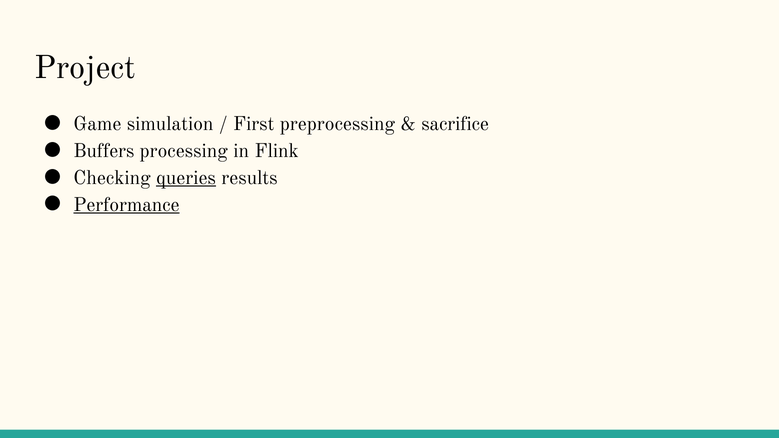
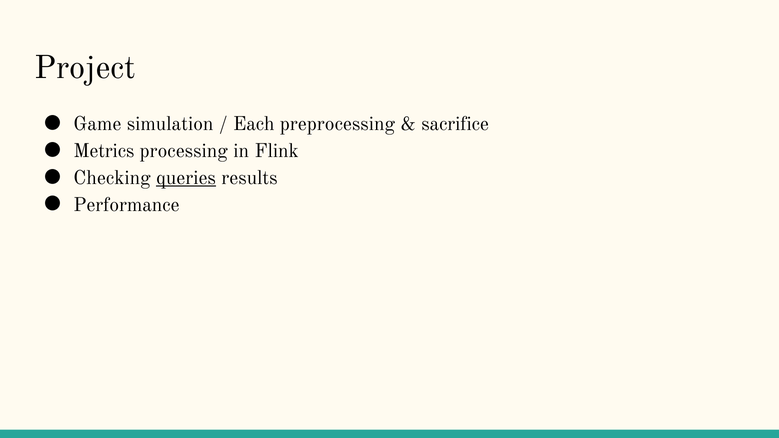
First: First -> Each
Buffers: Buffers -> Metrics
Performance underline: present -> none
